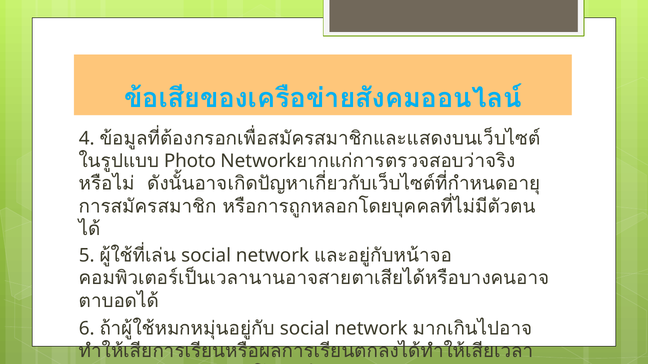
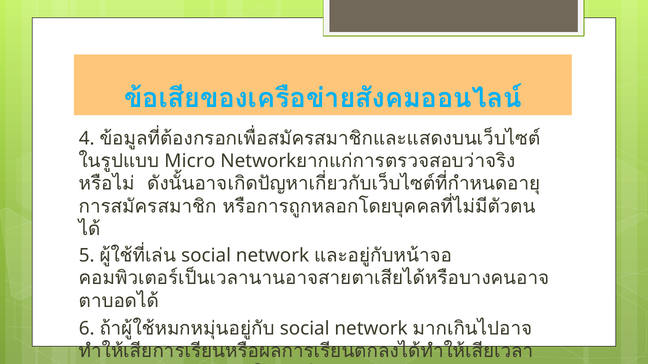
Photo: Photo -> Micro
